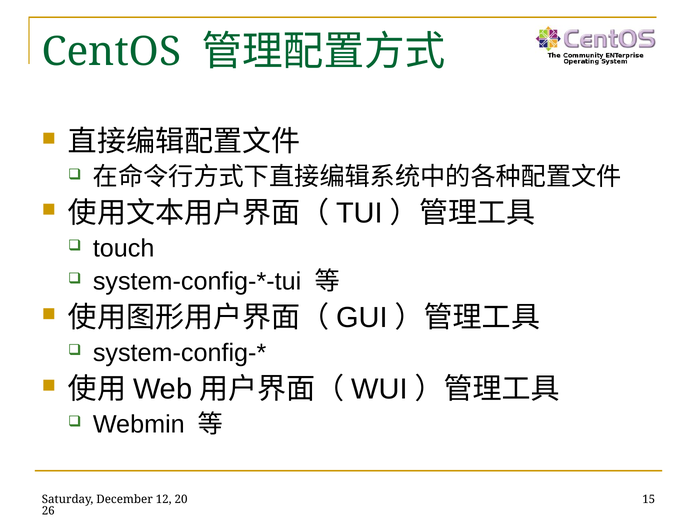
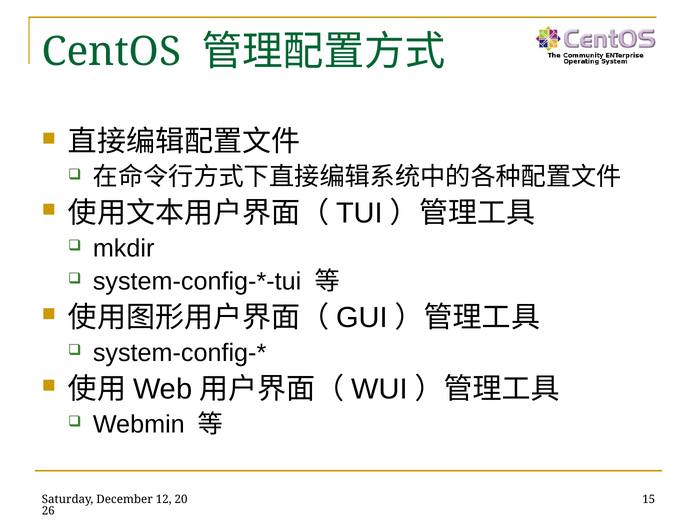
touch: touch -> mkdir
